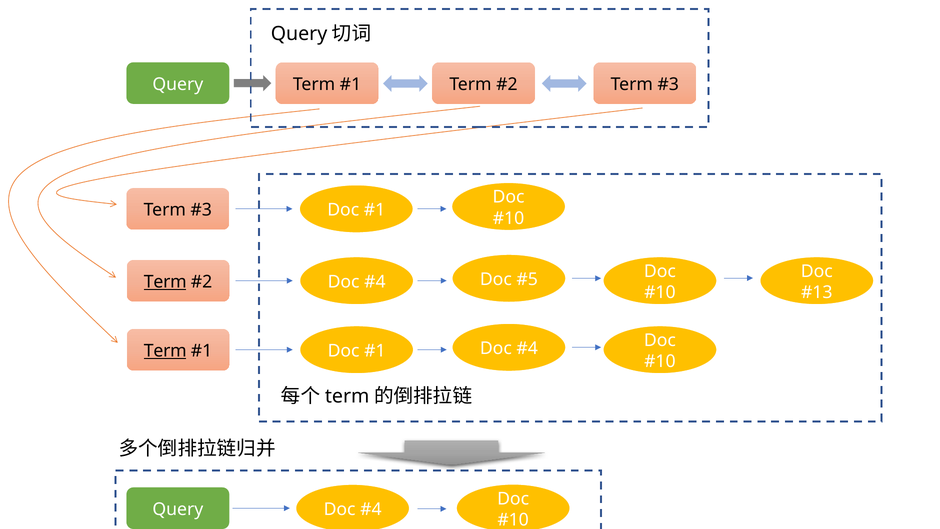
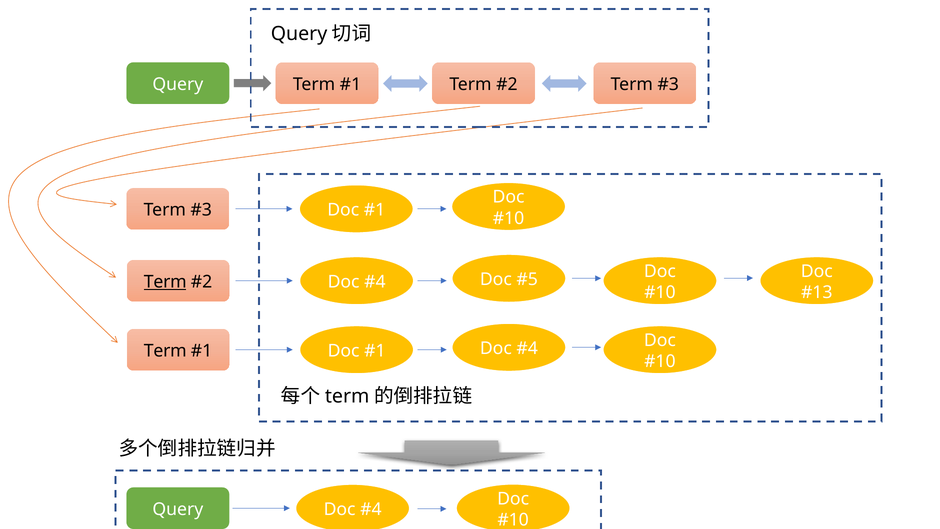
Term at (165, 351) underline: present -> none
